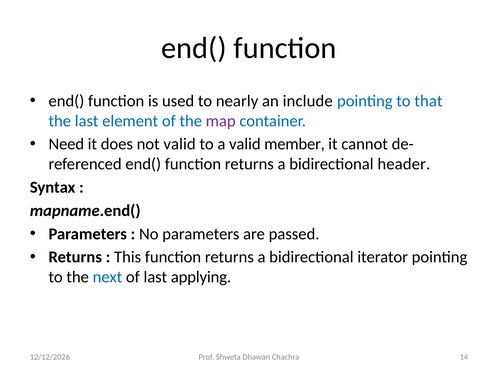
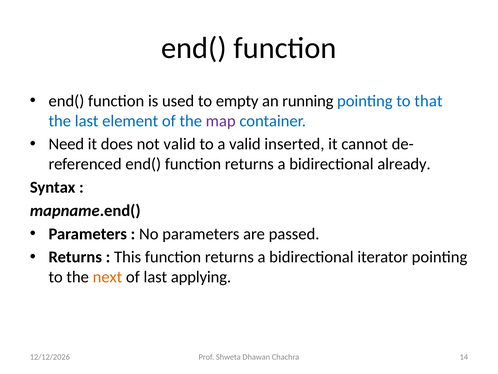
nearly: nearly -> empty
include: include -> running
member: member -> inserted
header: header -> already
next colour: blue -> orange
